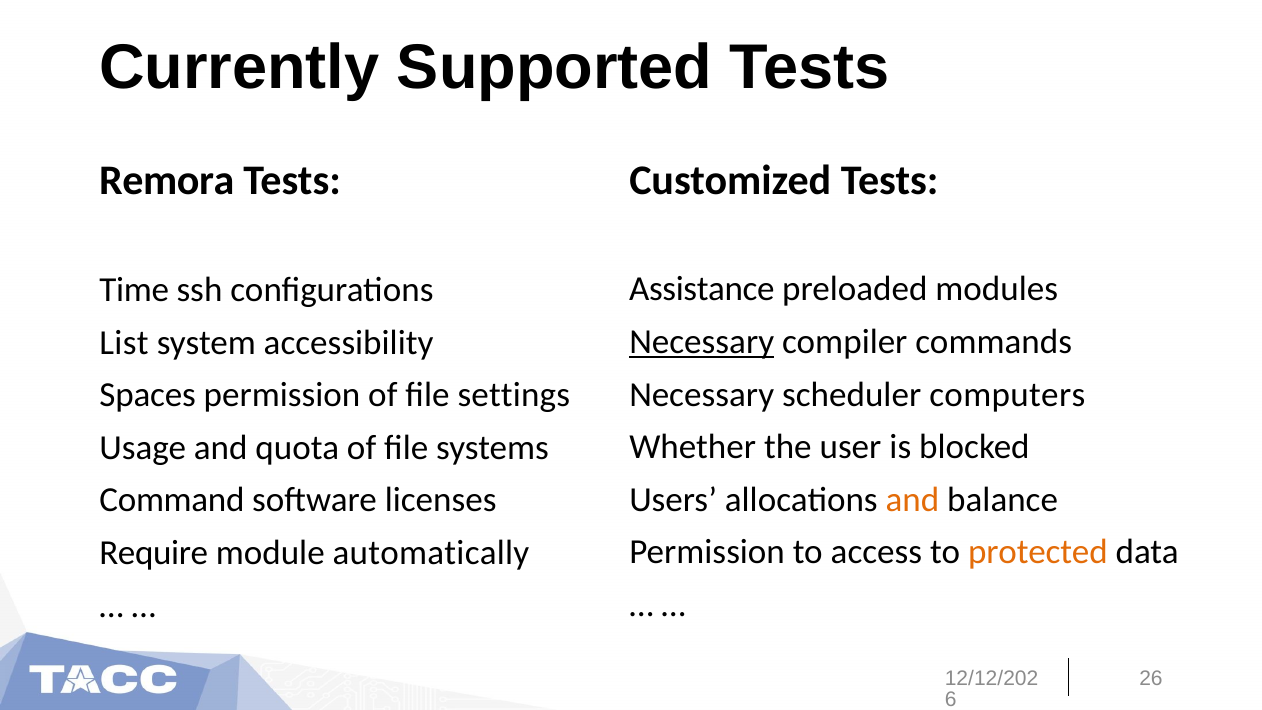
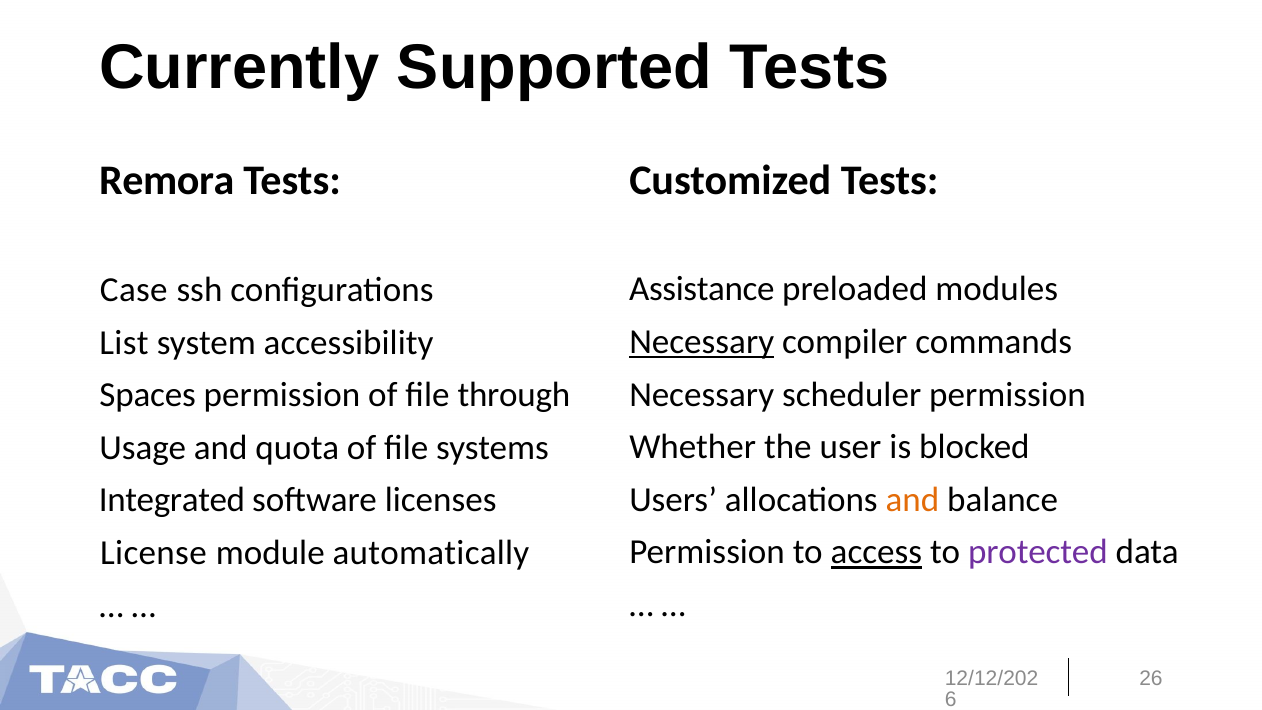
Time: Time -> Case
scheduler computers: computers -> permission
settings: settings -> through
Command: Command -> Integrated
access underline: none -> present
protected colour: orange -> purple
Require: Require -> License
